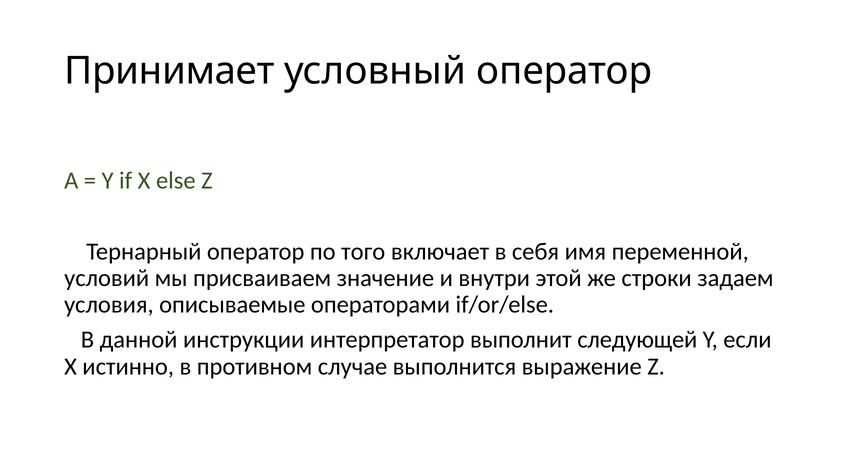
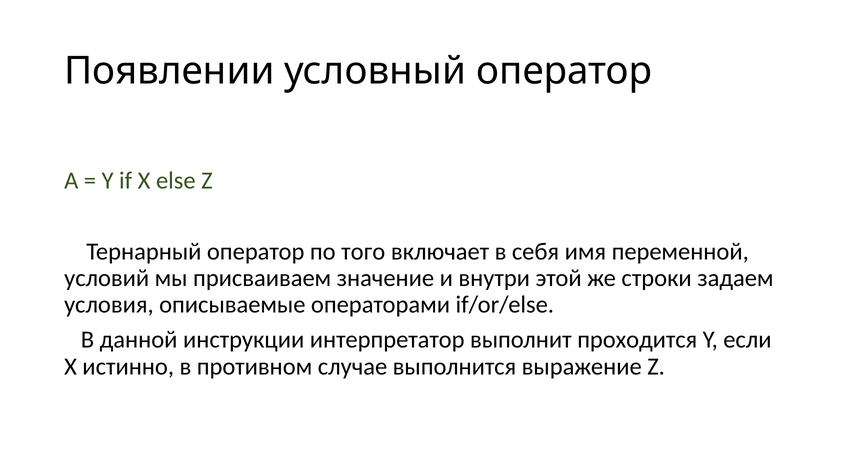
Принимает: Принимает -> Появлении
следующей: следующей -> проходится
